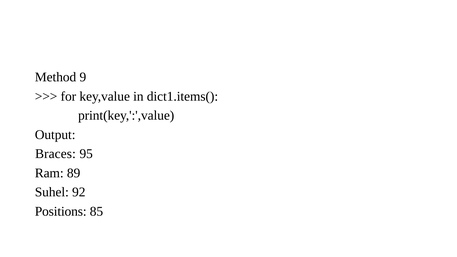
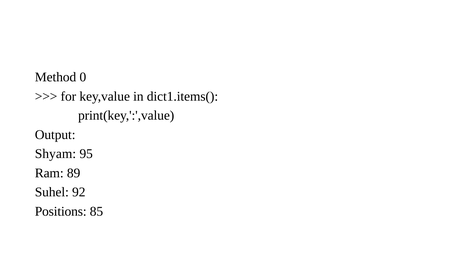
9: 9 -> 0
Braces: Braces -> Shyam
